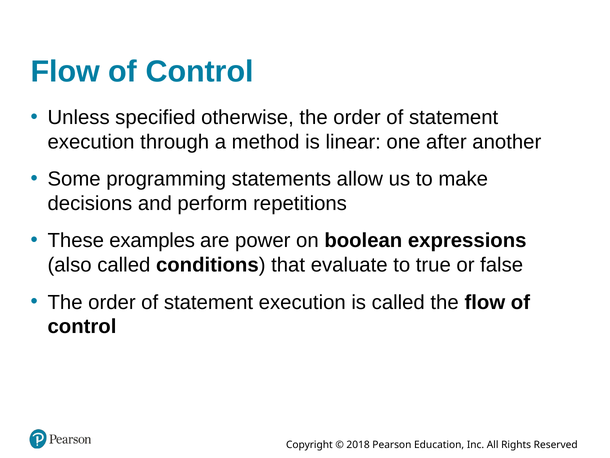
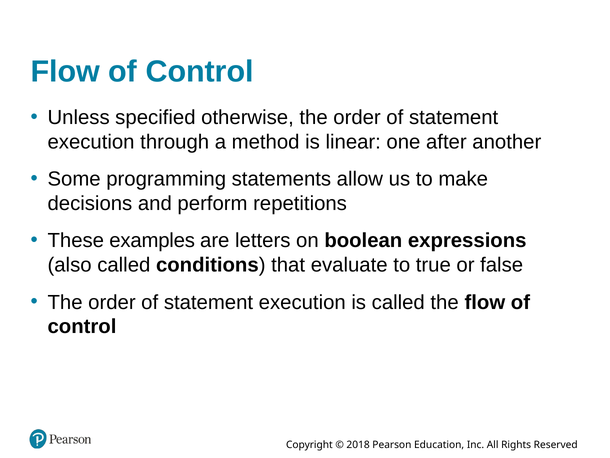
power: power -> letters
